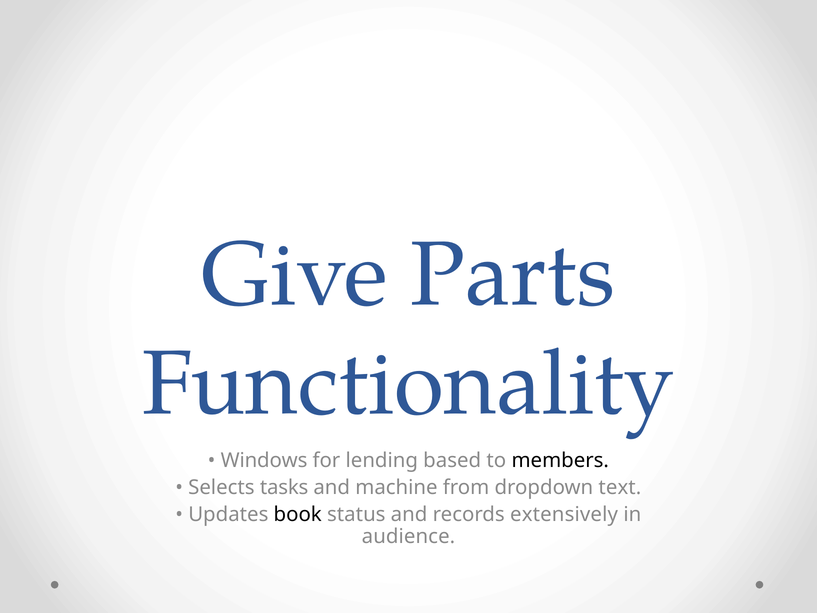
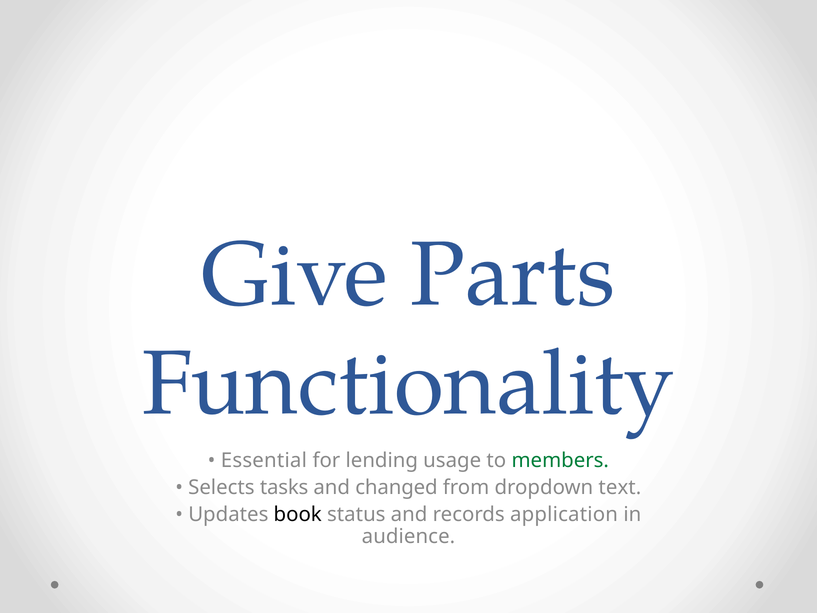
Windows: Windows -> Essential
based: based -> usage
members colour: black -> green
machine: machine -> changed
extensively: extensively -> application
